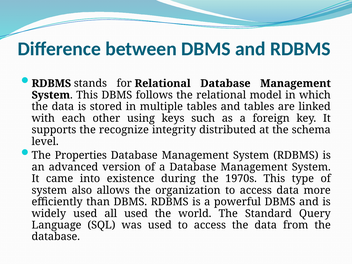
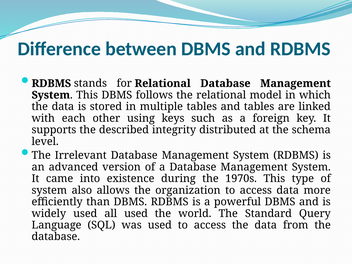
recognize: recognize -> described
Properties: Properties -> Irrelevant
